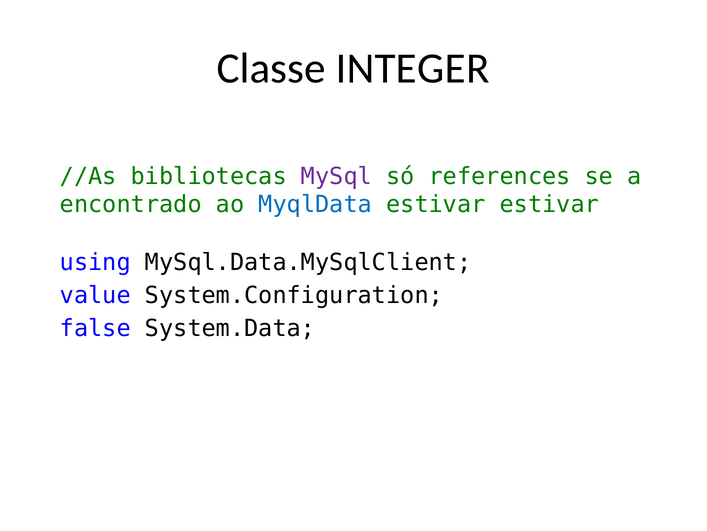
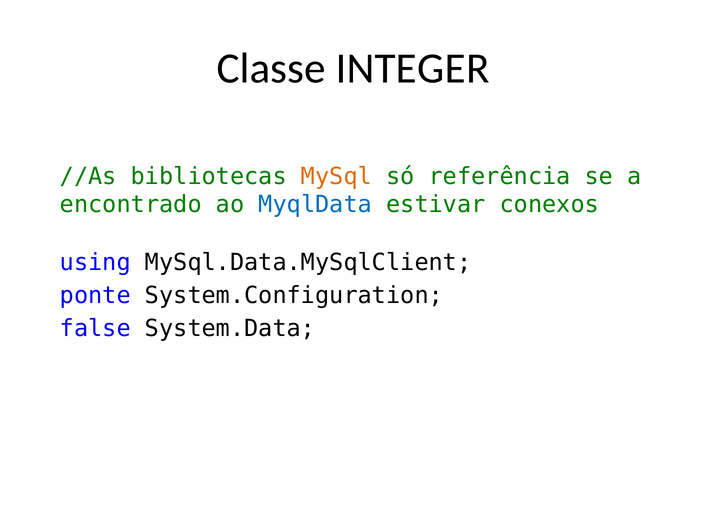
MySql colour: purple -> orange
references: references -> referência
estivar estivar: estivar -> conexos
value: value -> ponte
